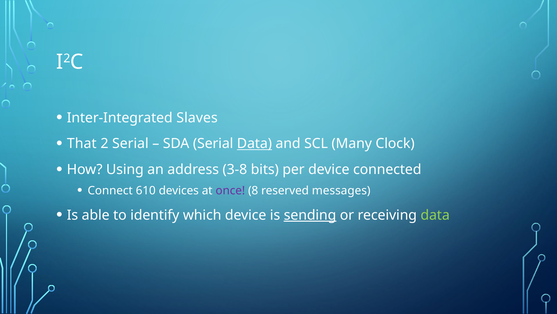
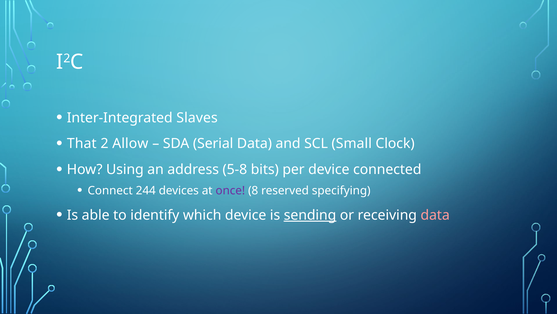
2 Serial: Serial -> Allow
Data at (254, 143) underline: present -> none
Many: Many -> Small
3-8: 3-8 -> 5-8
610: 610 -> 244
messages: messages -> specifying
data at (435, 215) colour: light green -> pink
